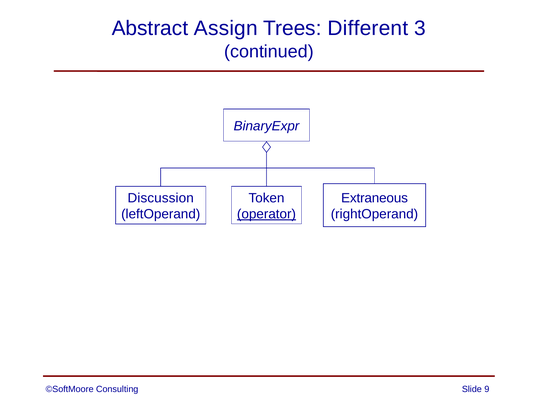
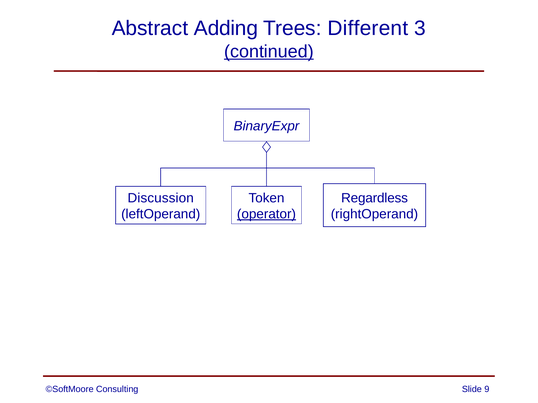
Assign: Assign -> Adding
continued underline: none -> present
Extraneous: Extraneous -> Regardless
